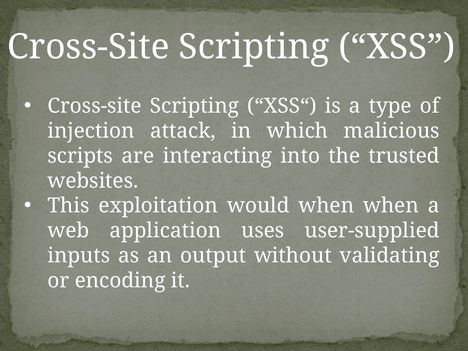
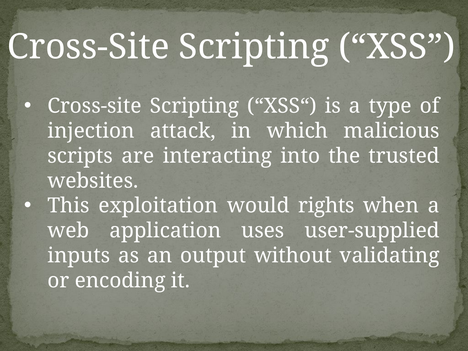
would when: when -> rights
